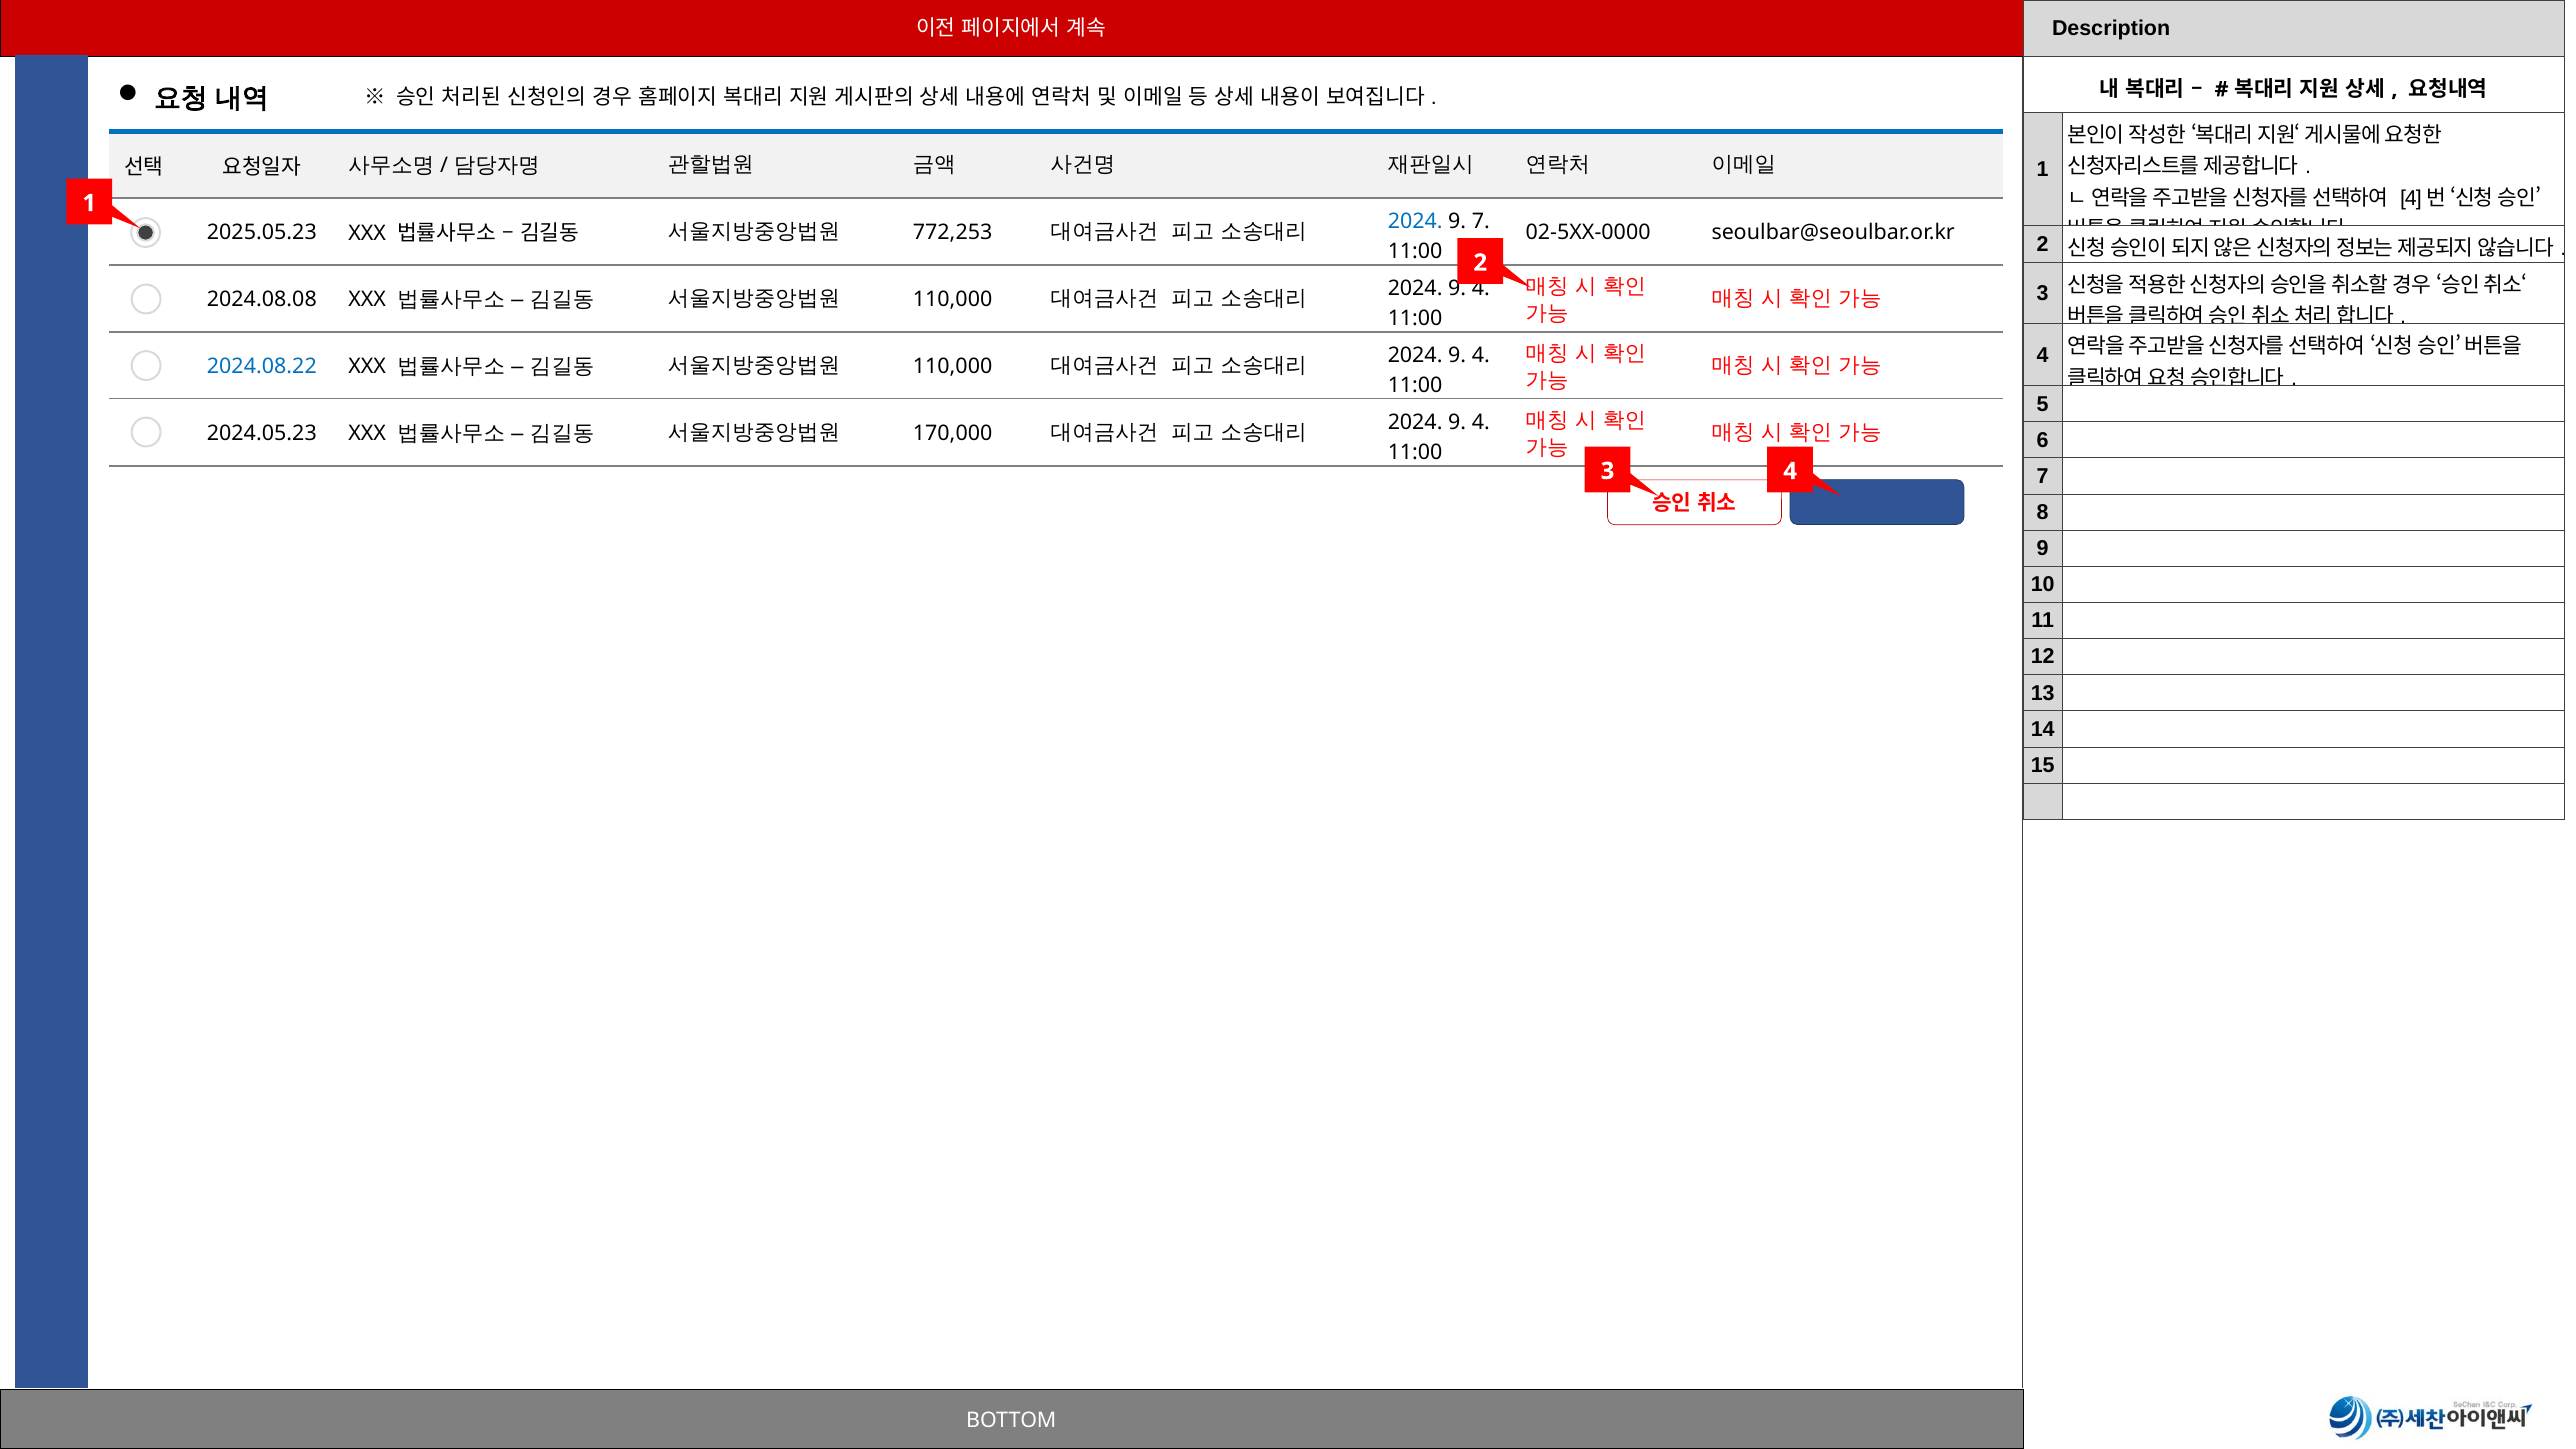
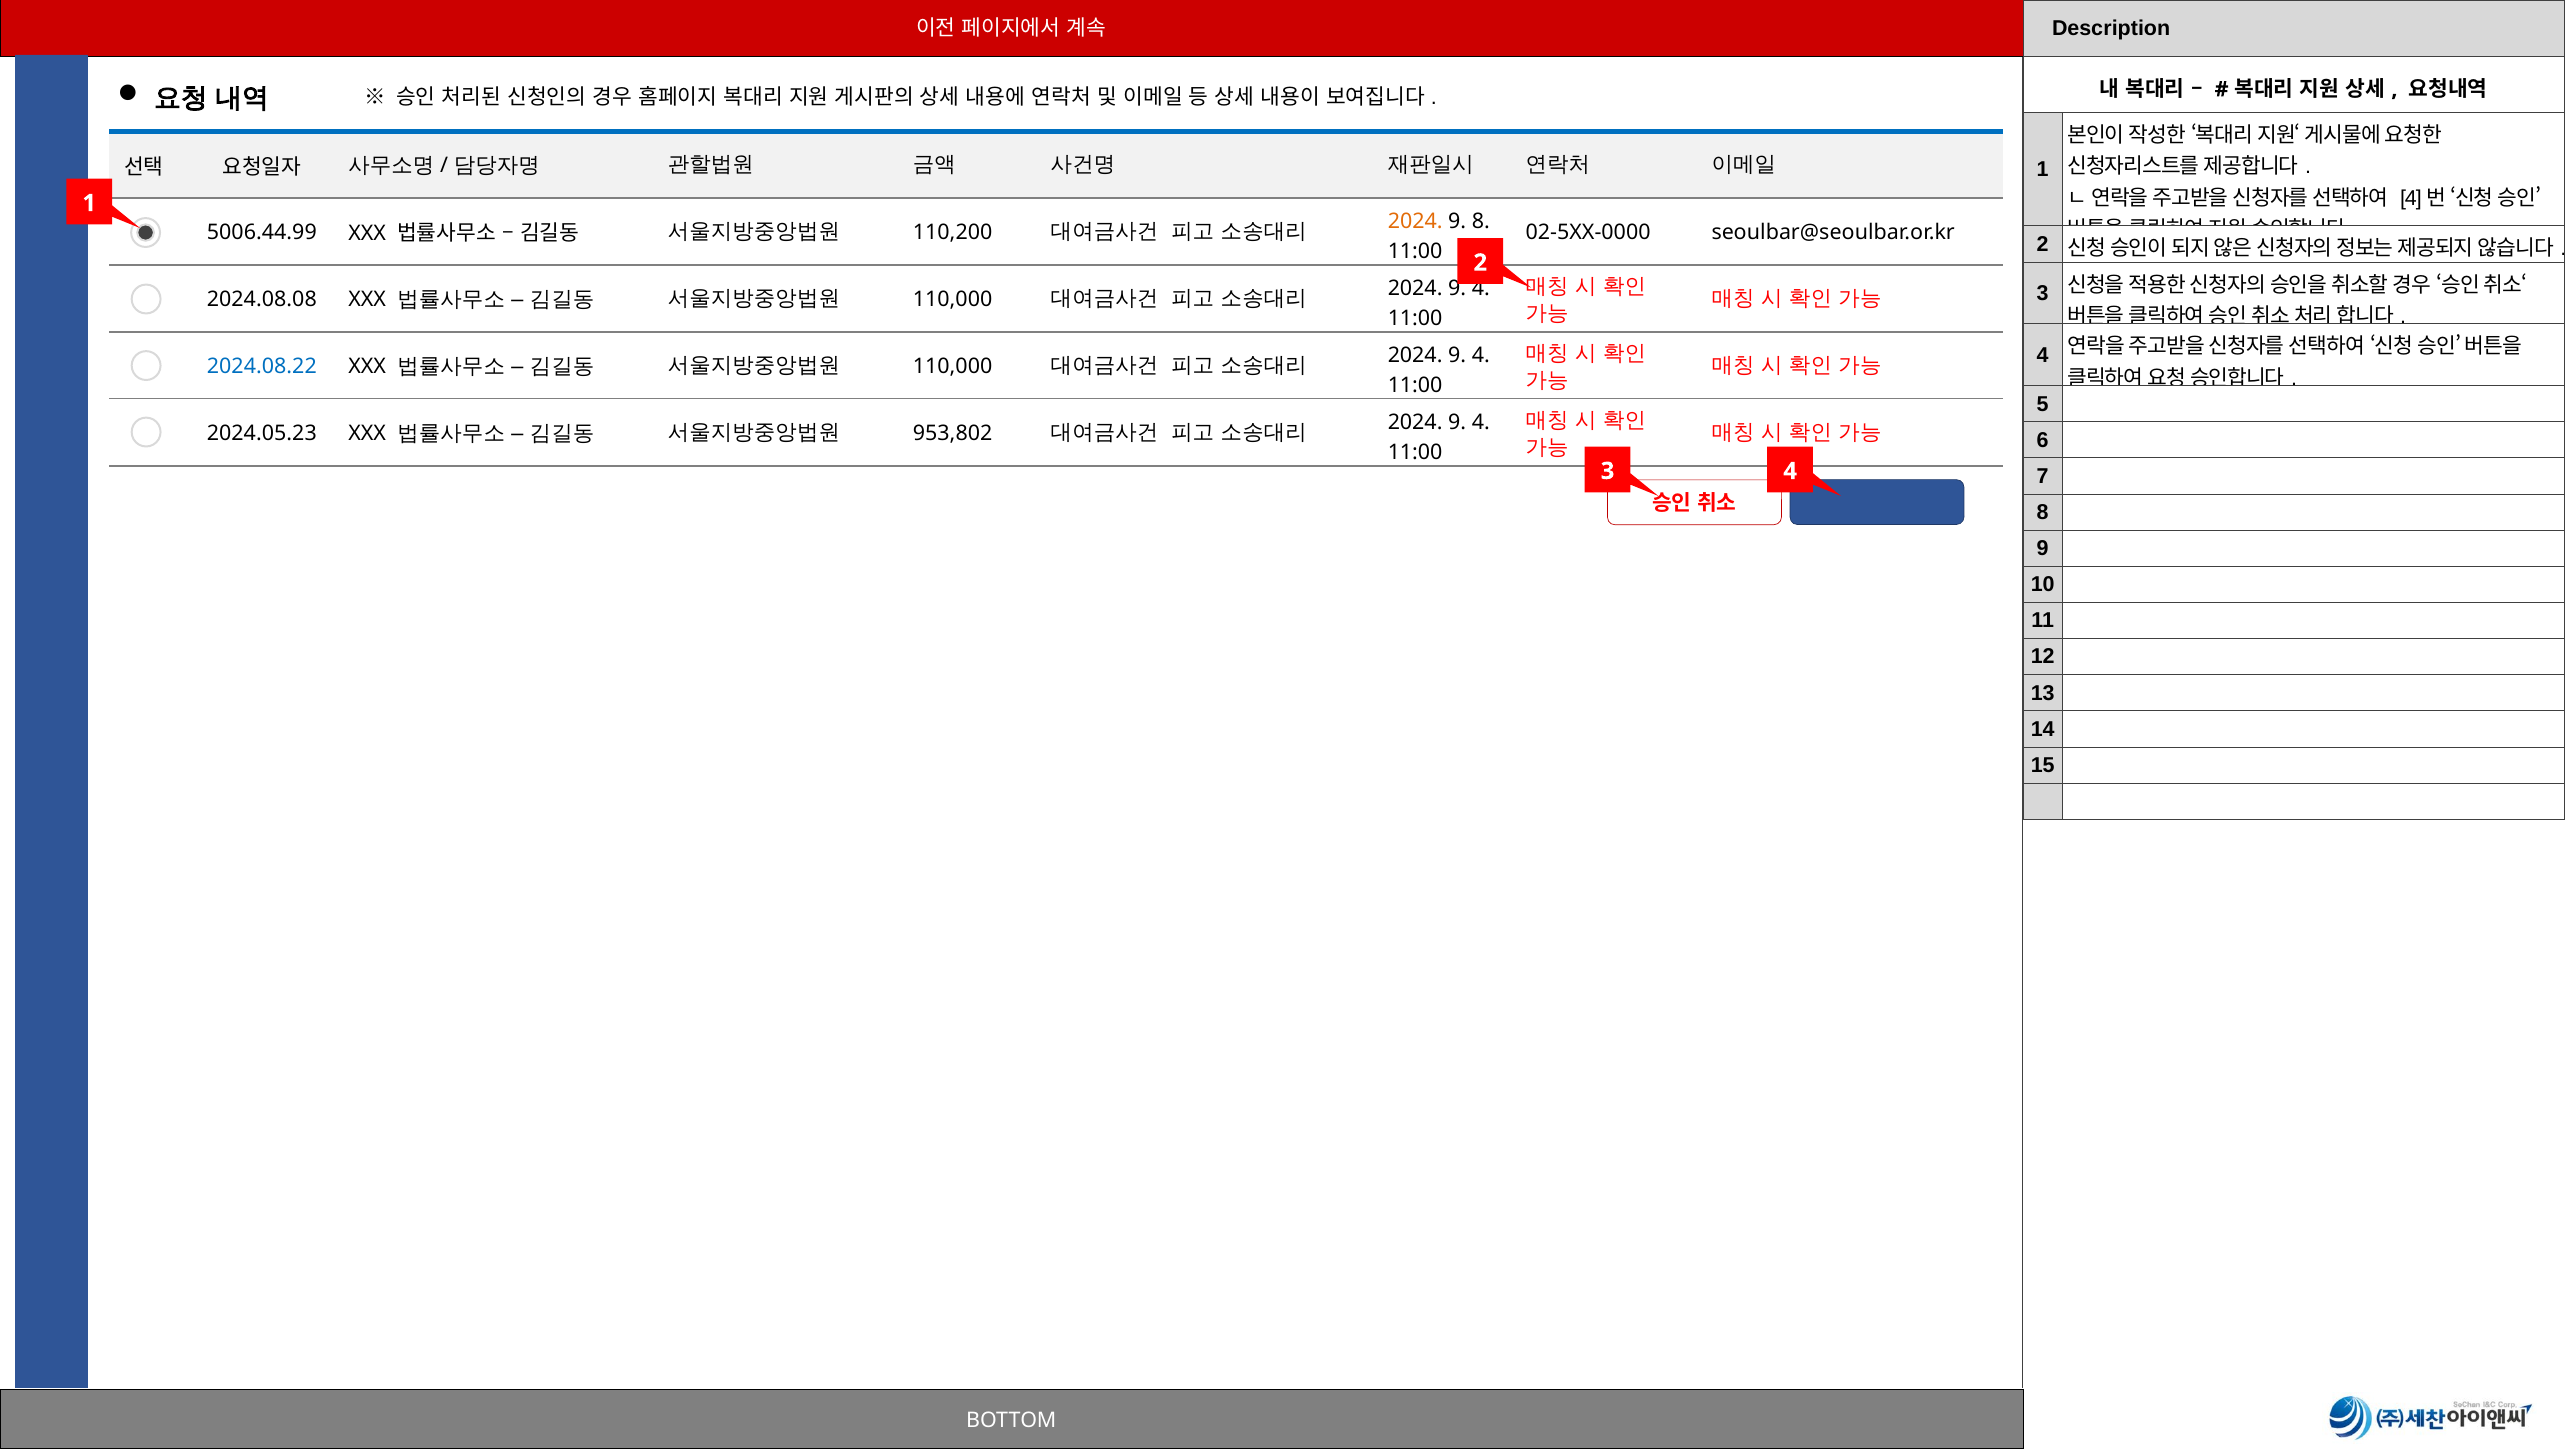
2025.05.23: 2025.05.23 -> 5006.44.99
772,253: 772,253 -> 110,200
2024 at (1415, 222) colour: blue -> orange
9 7: 7 -> 8
170,000: 170,000 -> 953,802
